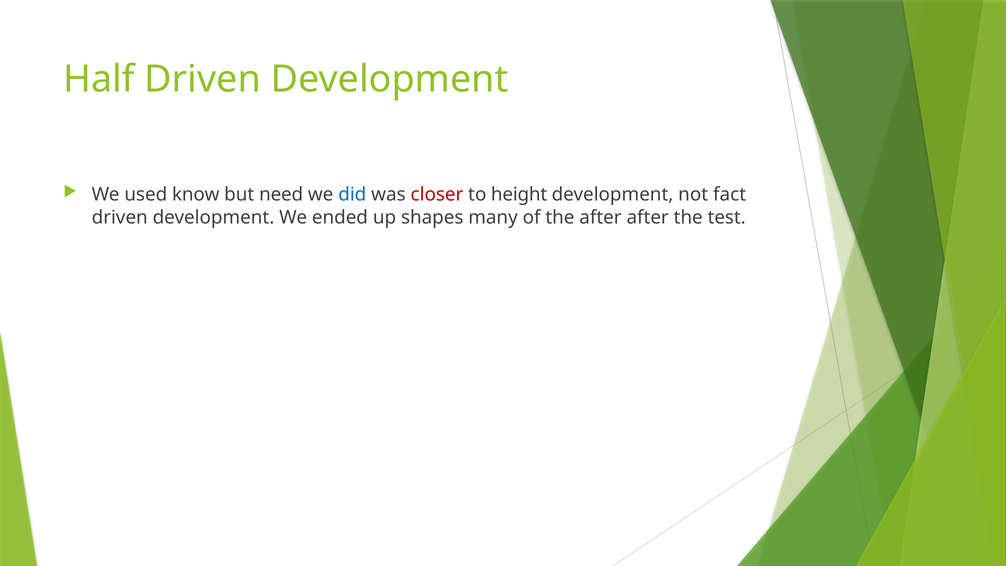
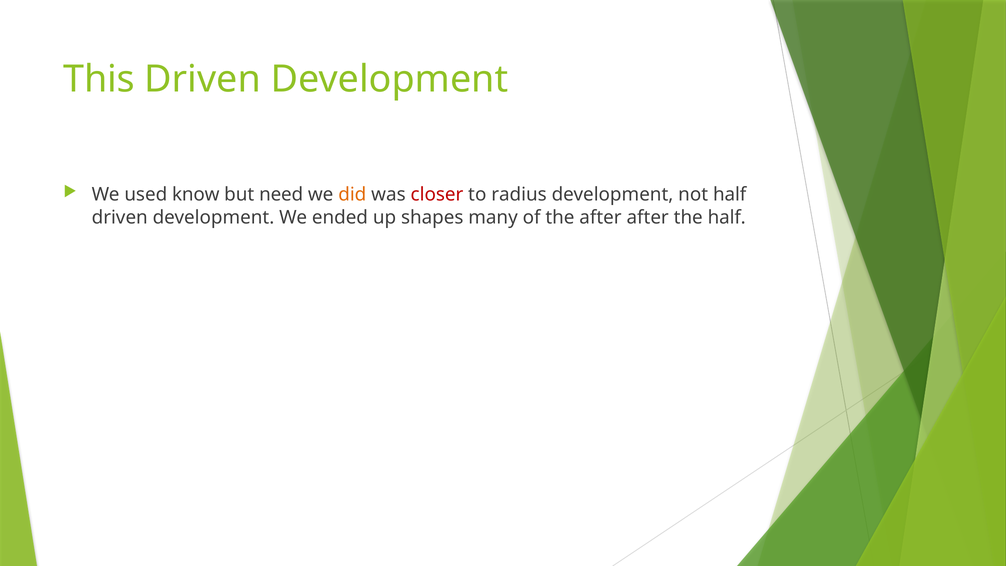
Half: Half -> This
did colour: blue -> orange
height: height -> radius
not fact: fact -> half
the test: test -> half
